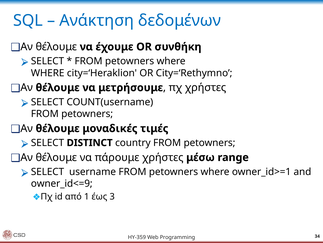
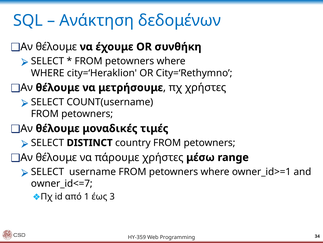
owner_id<=9: owner_id<=9 -> owner_id<=7
